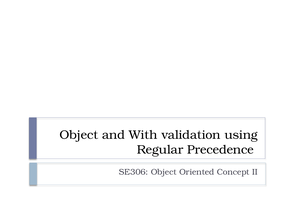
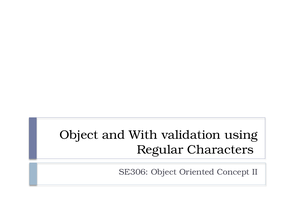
Precedence: Precedence -> Characters
